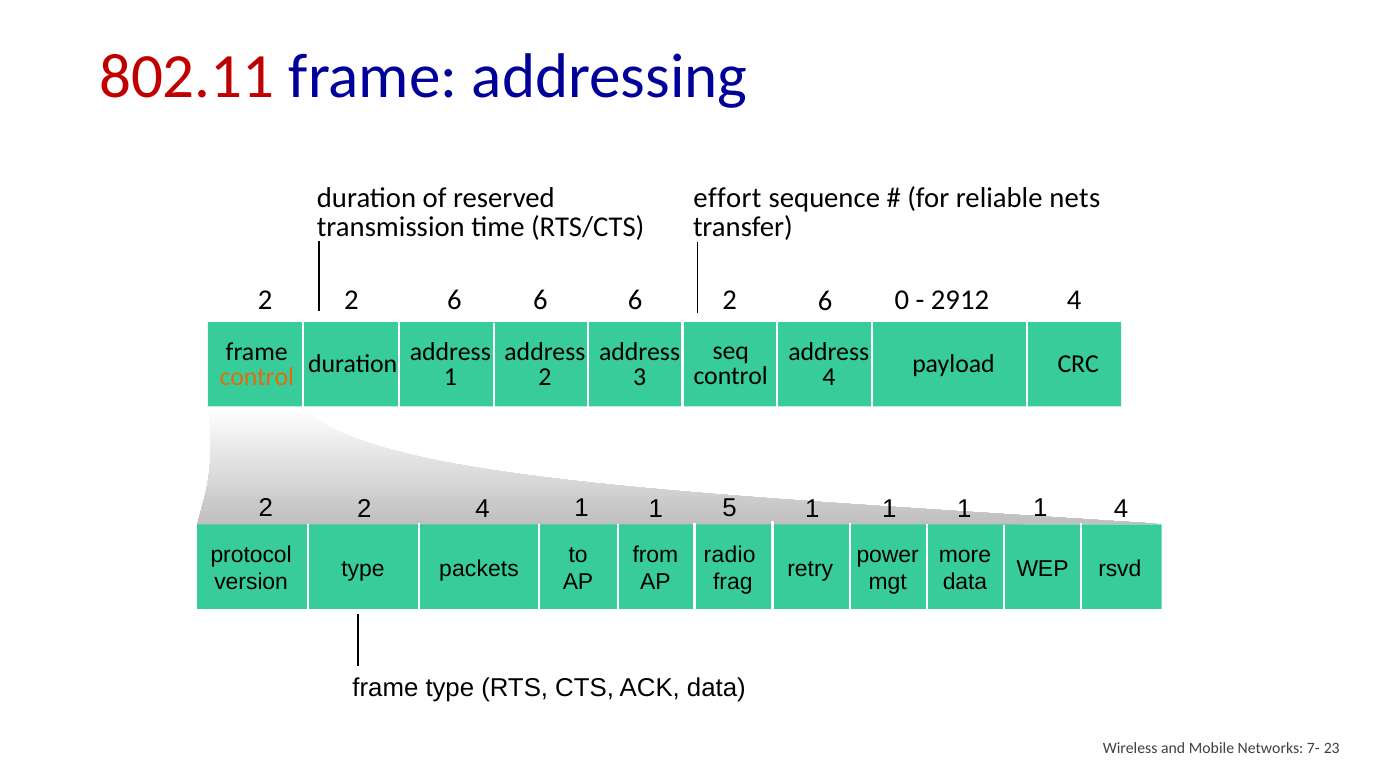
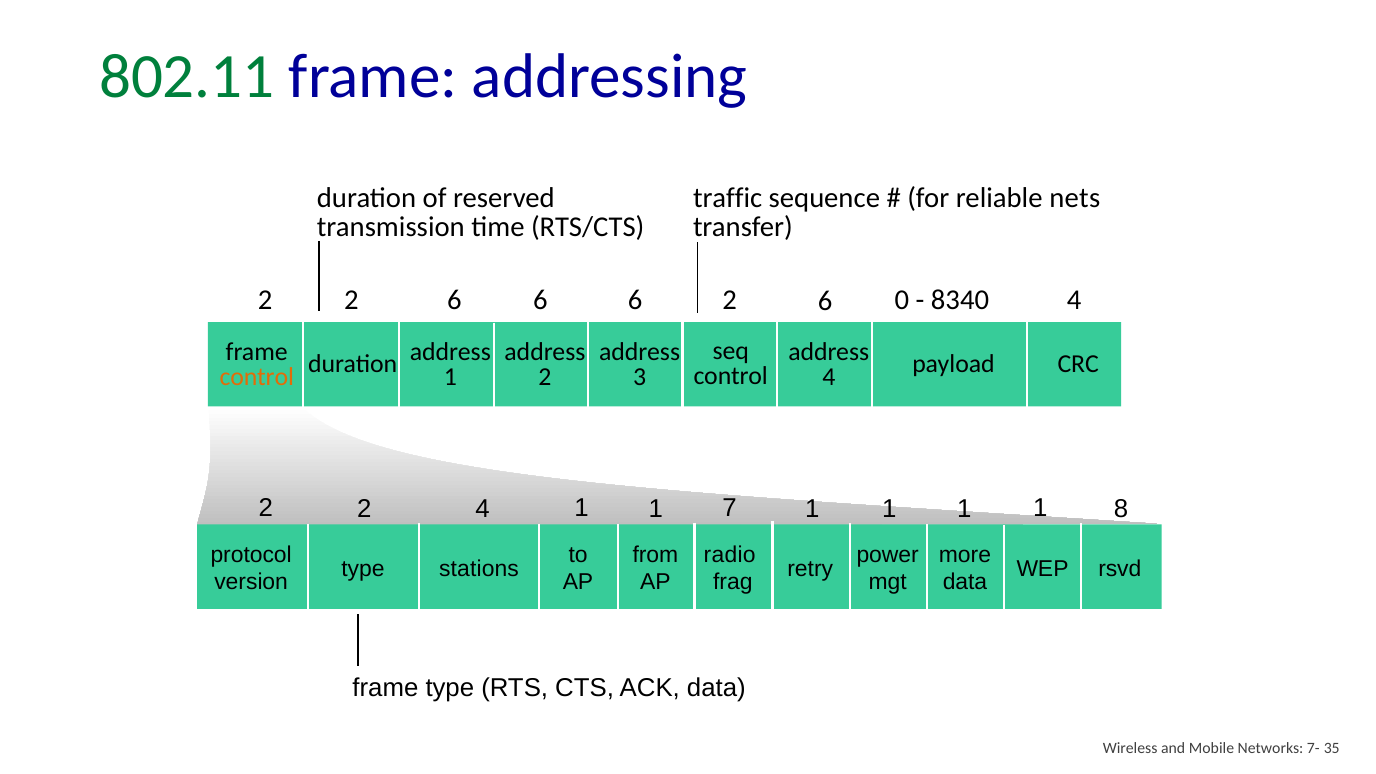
802.11 colour: red -> green
effort: effort -> traffic
2912: 2912 -> 8340
5: 5 -> 7
1 4: 4 -> 8
packets: packets -> stations
23: 23 -> 35
